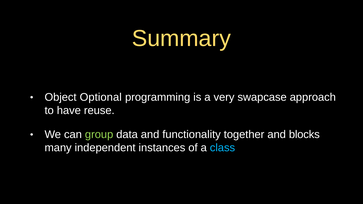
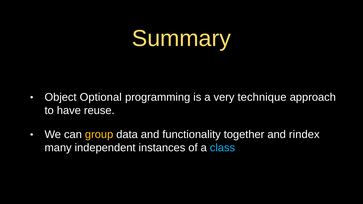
swapcase: swapcase -> technique
group colour: light green -> yellow
blocks: blocks -> rindex
